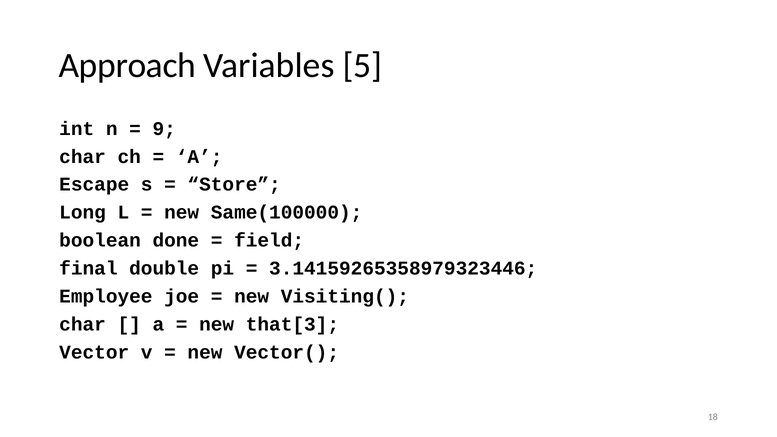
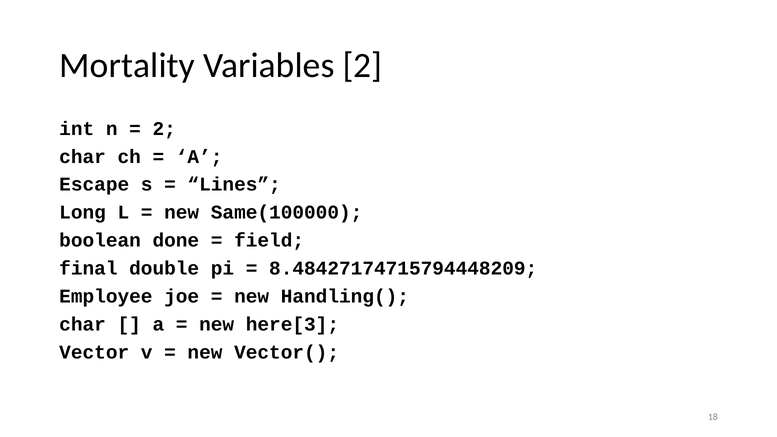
Approach: Approach -> Mortality
Variables 5: 5 -> 2
9 at (164, 129): 9 -> 2
Store: Store -> Lines
3.14159265358979323446: 3.14159265358979323446 -> 8.48427174715794448209
Visiting(: Visiting( -> Handling(
that[3: that[3 -> here[3
